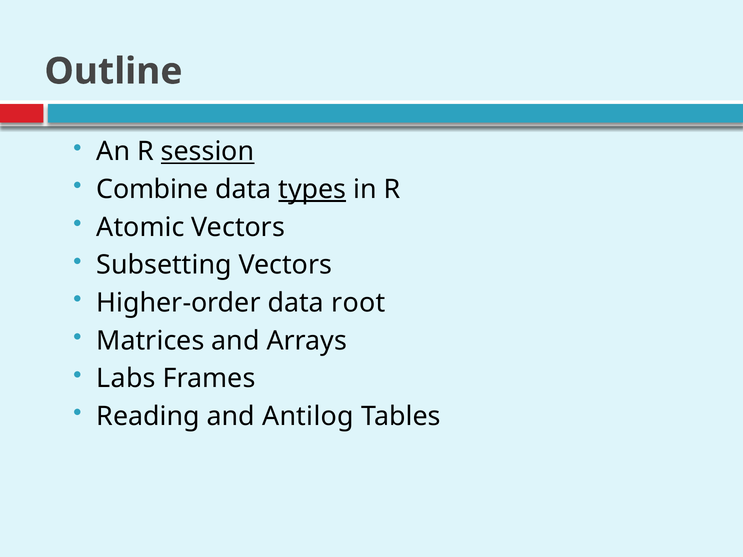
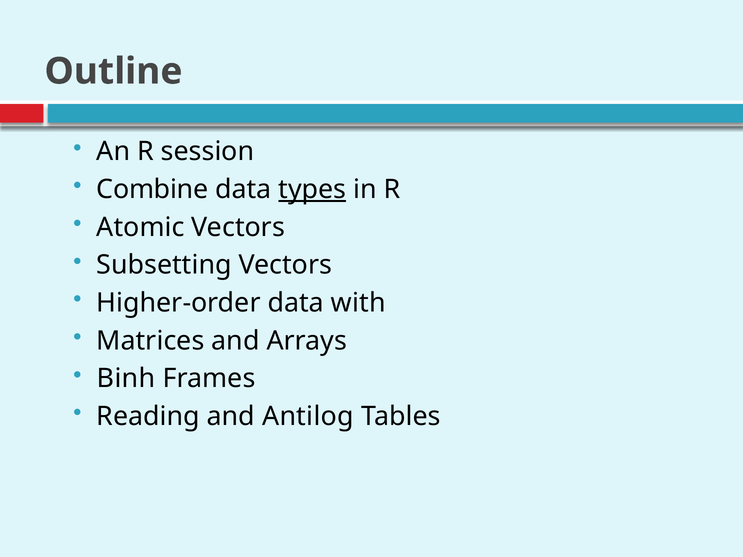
session underline: present -> none
root: root -> with
Labs: Labs -> Binh
